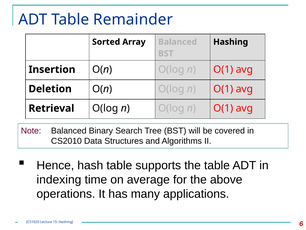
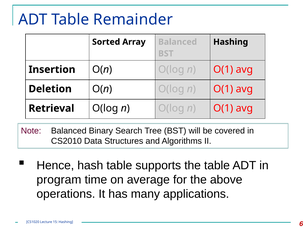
indexing: indexing -> program
